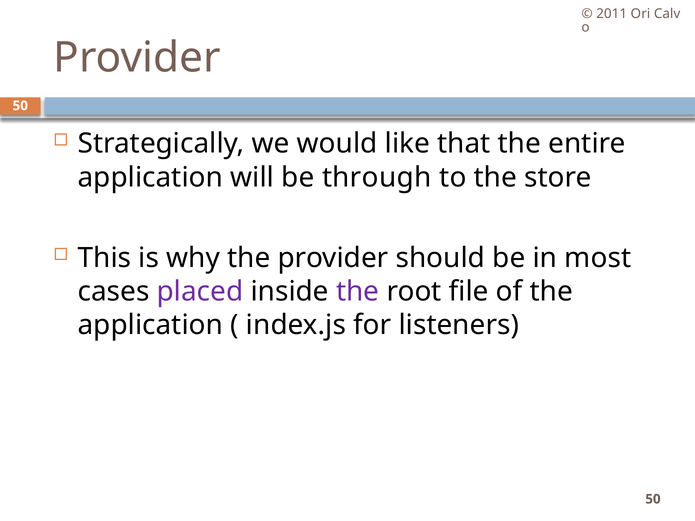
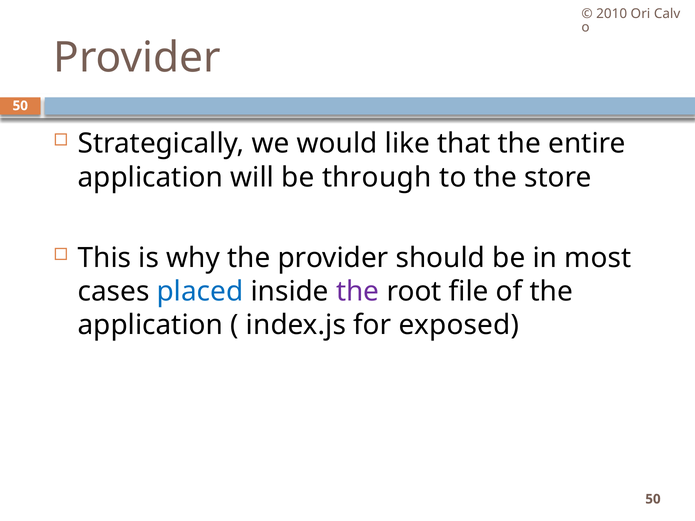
2011: 2011 -> 2010
placed colour: purple -> blue
listeners: listeners -> exposed
